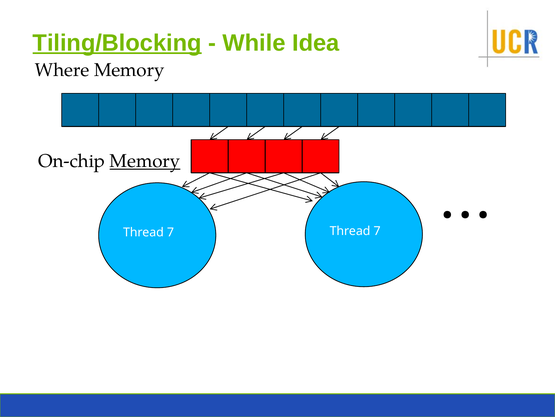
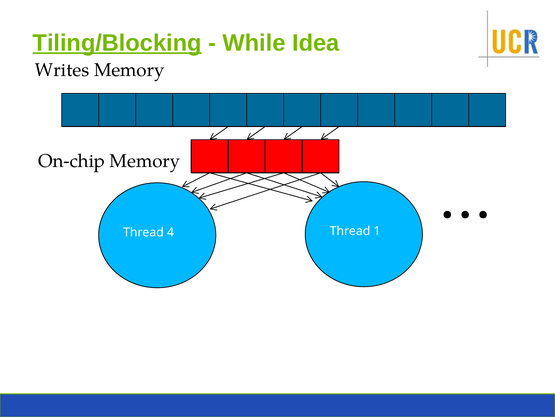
Where: Where -> Writes
Memory at (145, 161) underline: present -> none
7 at (170, 232): 7 -> 4
7 at (377, 231): 7 -> 1
